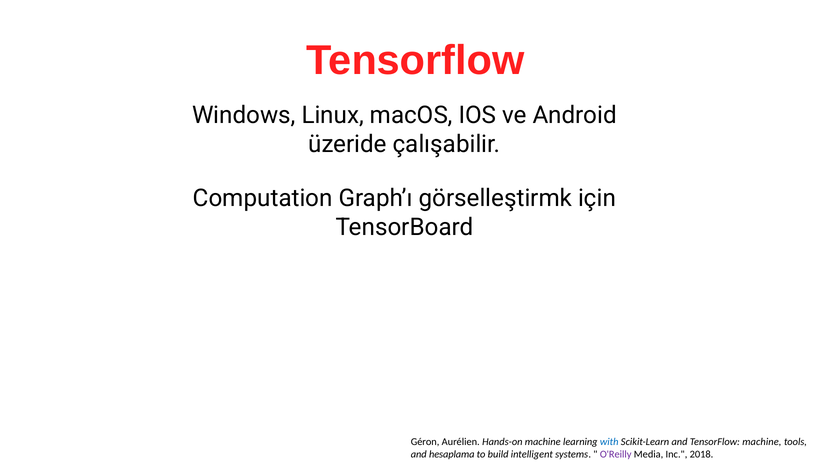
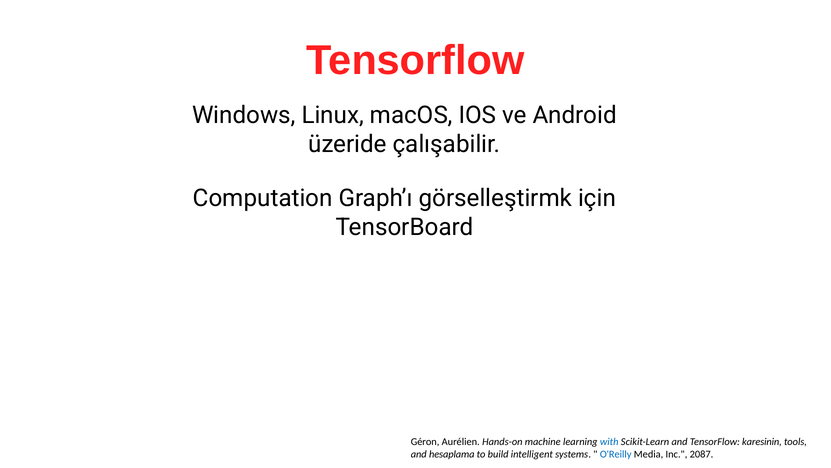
TensorFlow machine: machine -> karesinin
O'Reilly colour: purple -> blue
2018: 2018 -> 2087
